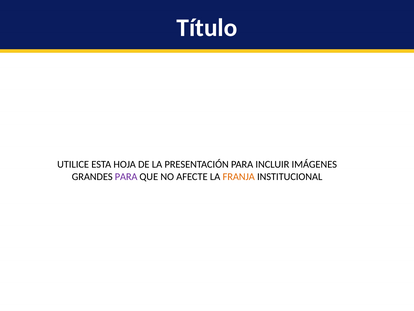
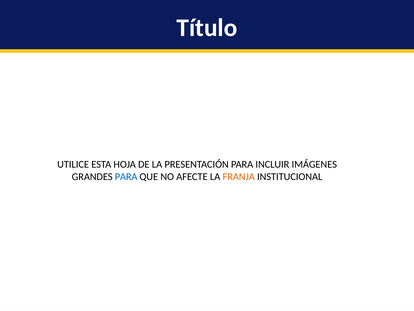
PARA at (126, 177) colour: purple -> blue
